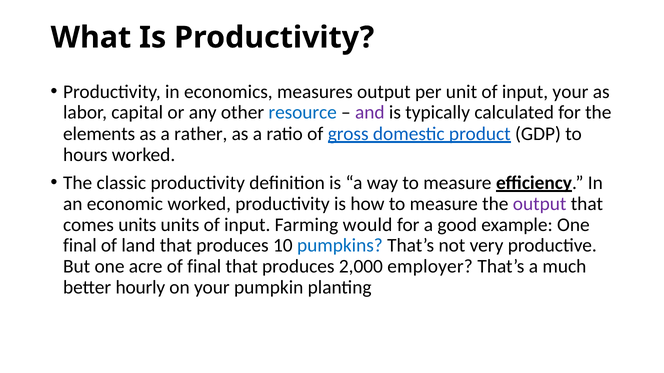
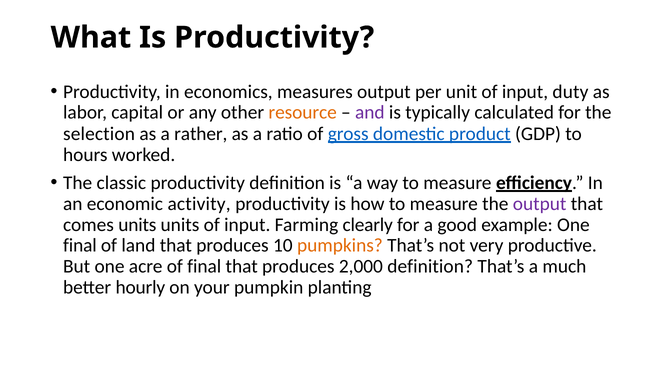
input your: your -> duty
resource colour: blue -> orange
elements: elements -> selection
economic worked: worked -> activity
would: would -> clearly
pumpkins colour: blue -> orange
2,000 employer: employer -> definition
